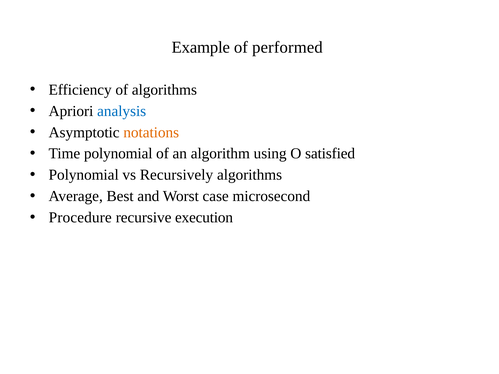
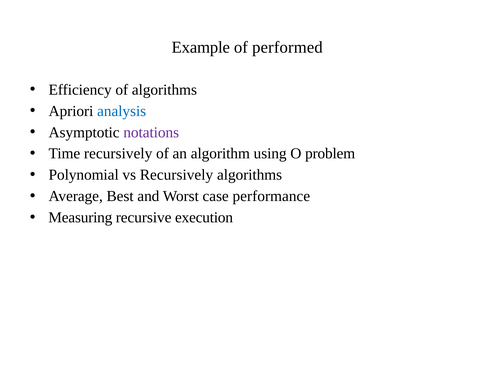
notations colour: orange -> purple
Time polynomial: polynomial -> recursively
satisfied: satisfied -> problem
microsecond: microsecond -> performance
Procedure: Procedure -> Measuring
